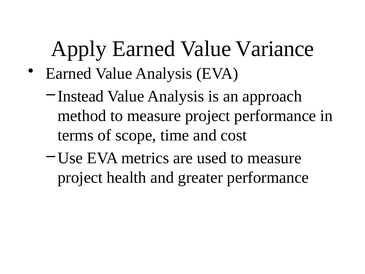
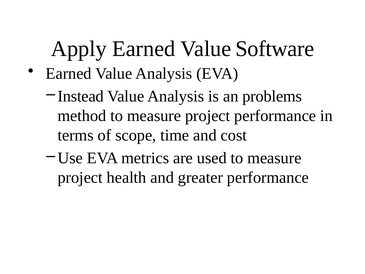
Variance: Variance -> Software
approach: approach -> problems
